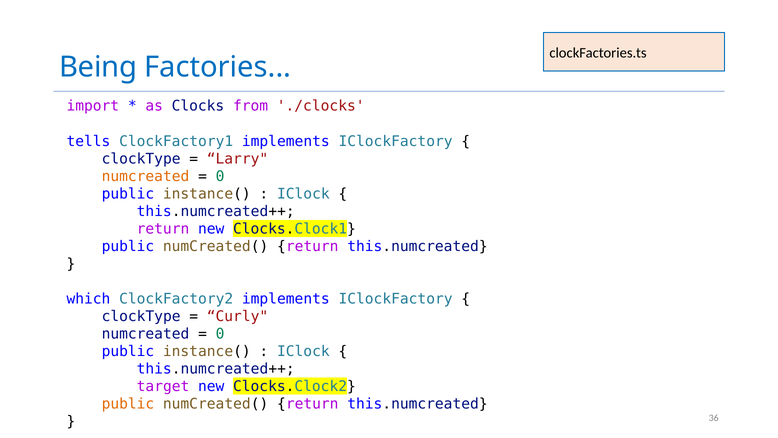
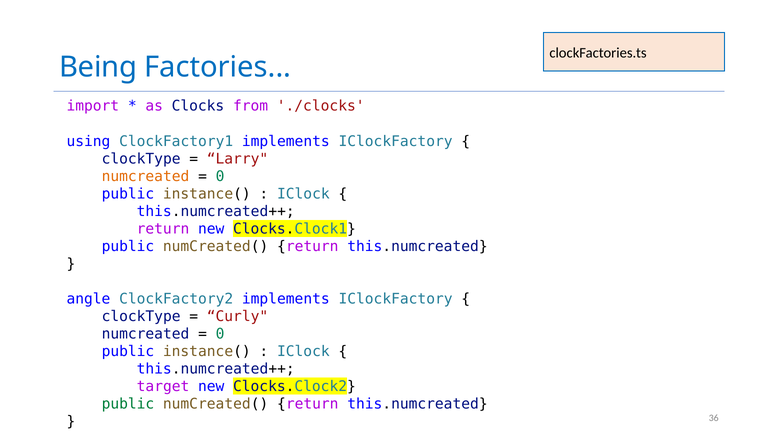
tells: tells -> using
which: which -> angle
public at (128, 404) colour: orange -> green
